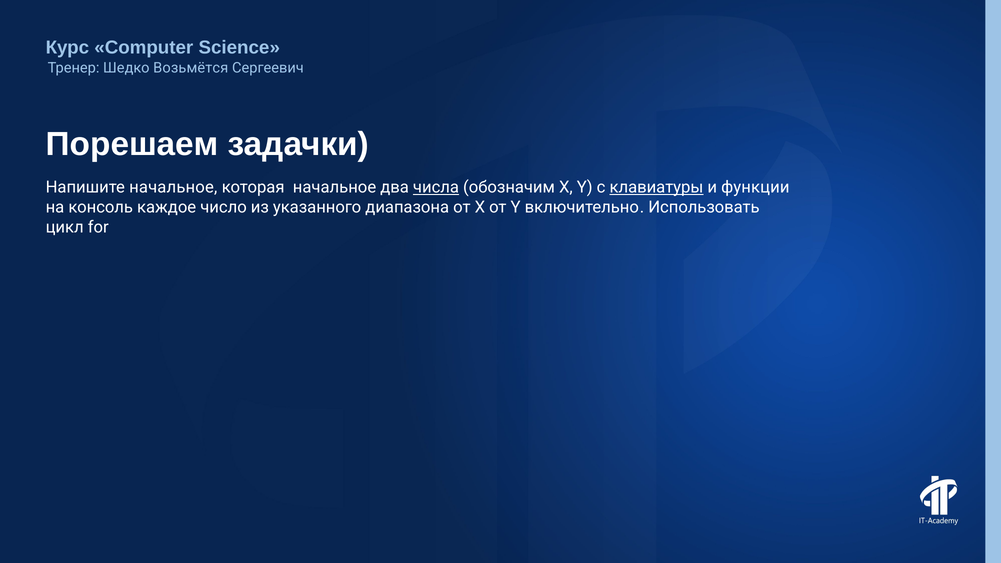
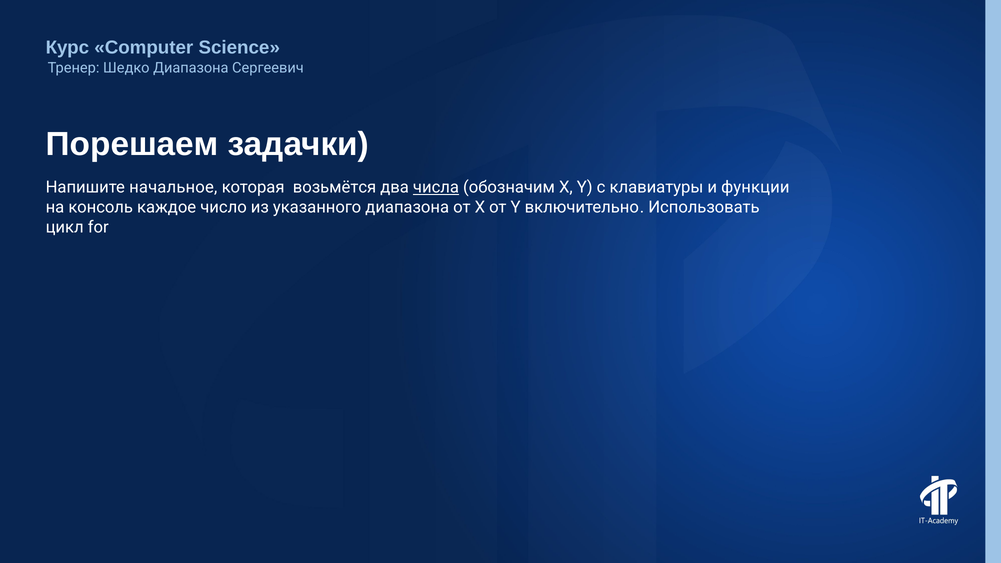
Шедко Возьмётся: Возьмётся -> Диапазона
которая начальное: начальное -> возьмётся
клавиатуры underline: present -> none
